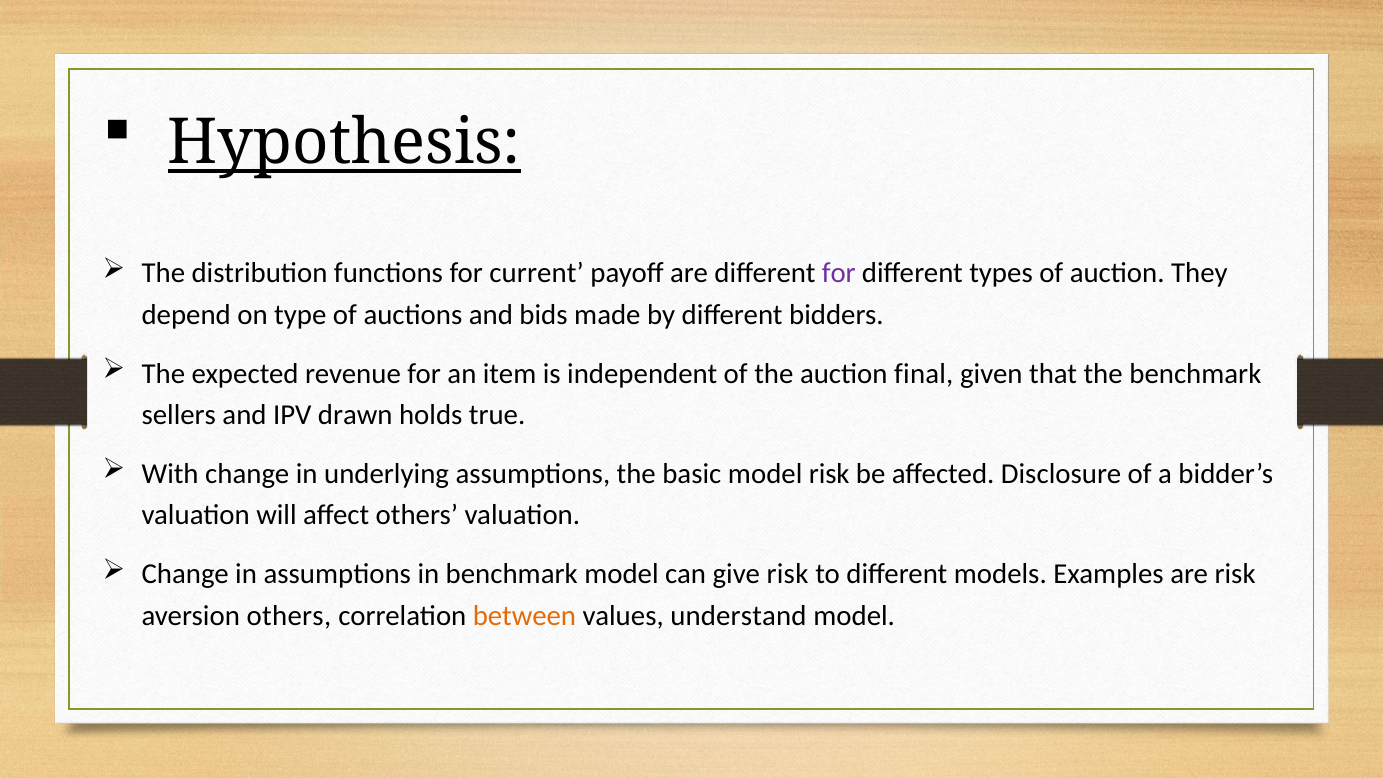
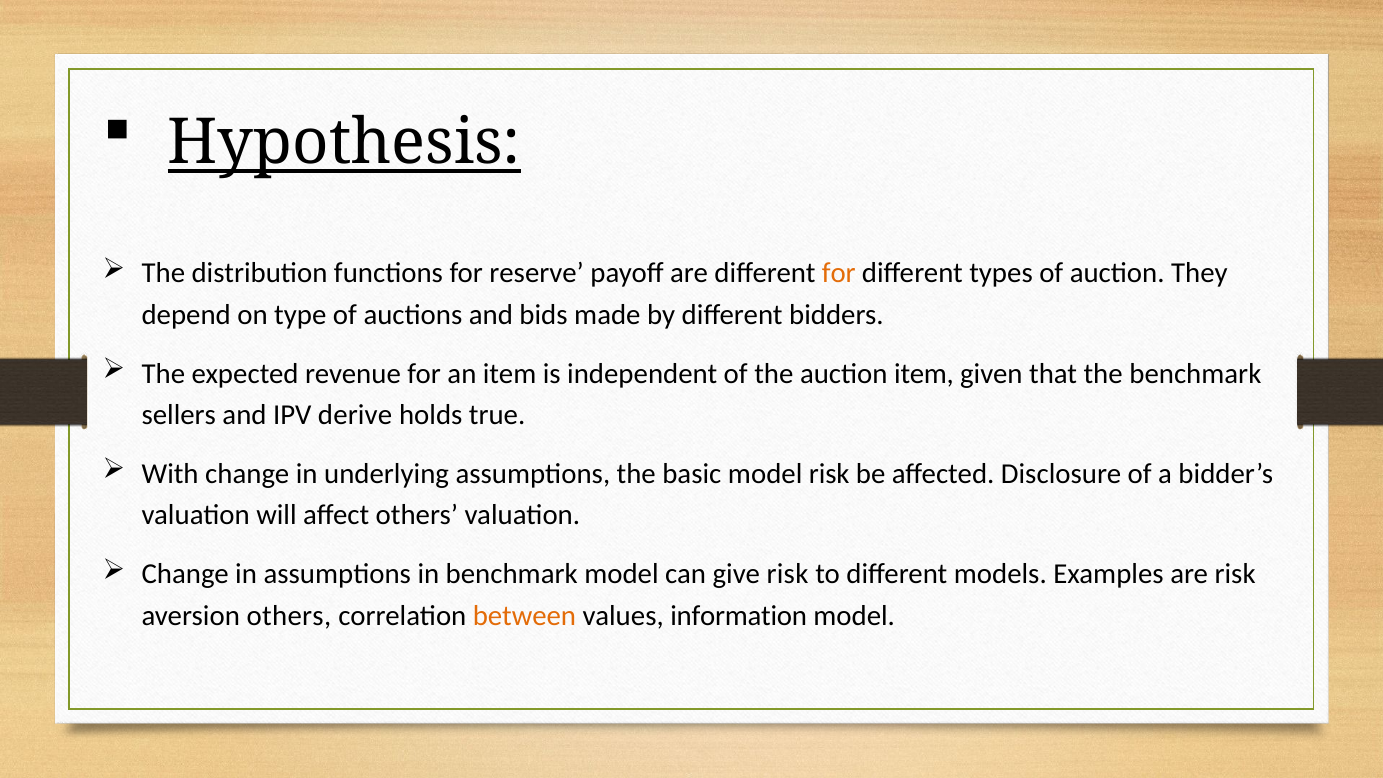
current: current -> reserve
for at (839, 273) colour: purple -> orange
auction final: final -> item
drawn: drawn -> derive
understand: understand -> information
